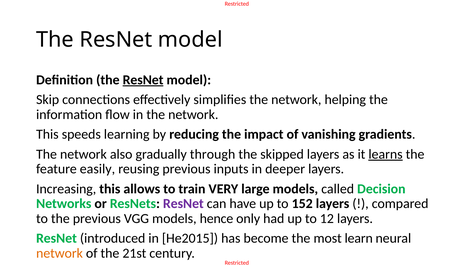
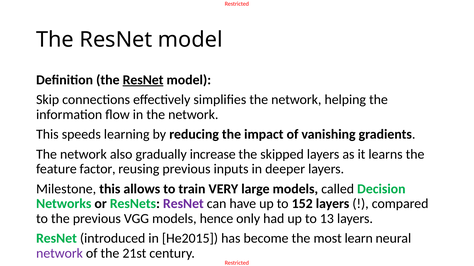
through: through -> increase
learns underline: present -> none
easily: easily -> factor
Increasing: Increasing -> Milestone
12: 12 -> 13
network at (60, 254) colour: orange -> purple
